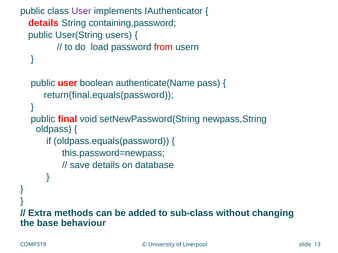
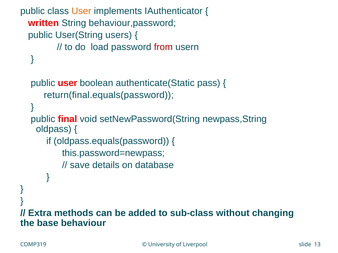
User at (81, 11) colour: purple -> orange
details at (43, 23): details -> written
containing,password: containing,password -> behaviour,password
authenticate(Name: authenticate(Name -> authenticate(Static
